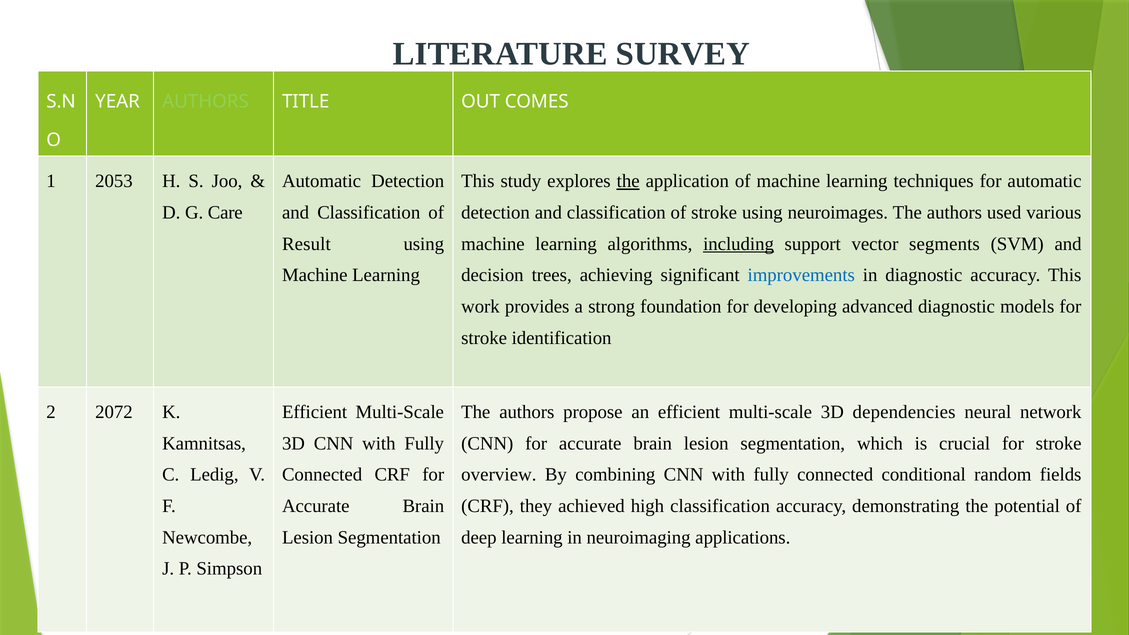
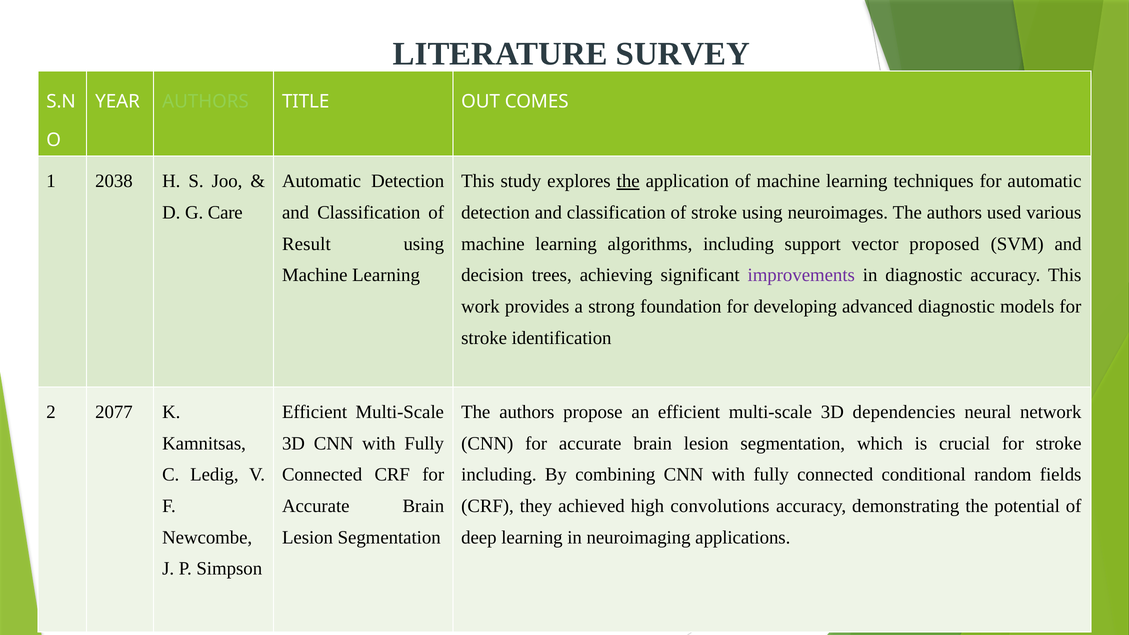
2053: 2053 -> 2038
including at (739, 244) underline: present -> none
segments: segments -> proposed
improvements colour: blue -> purple
2072: 2072 -> 2077
overview at (499, 475): overview -> including
high classification: classification -> convolutions
